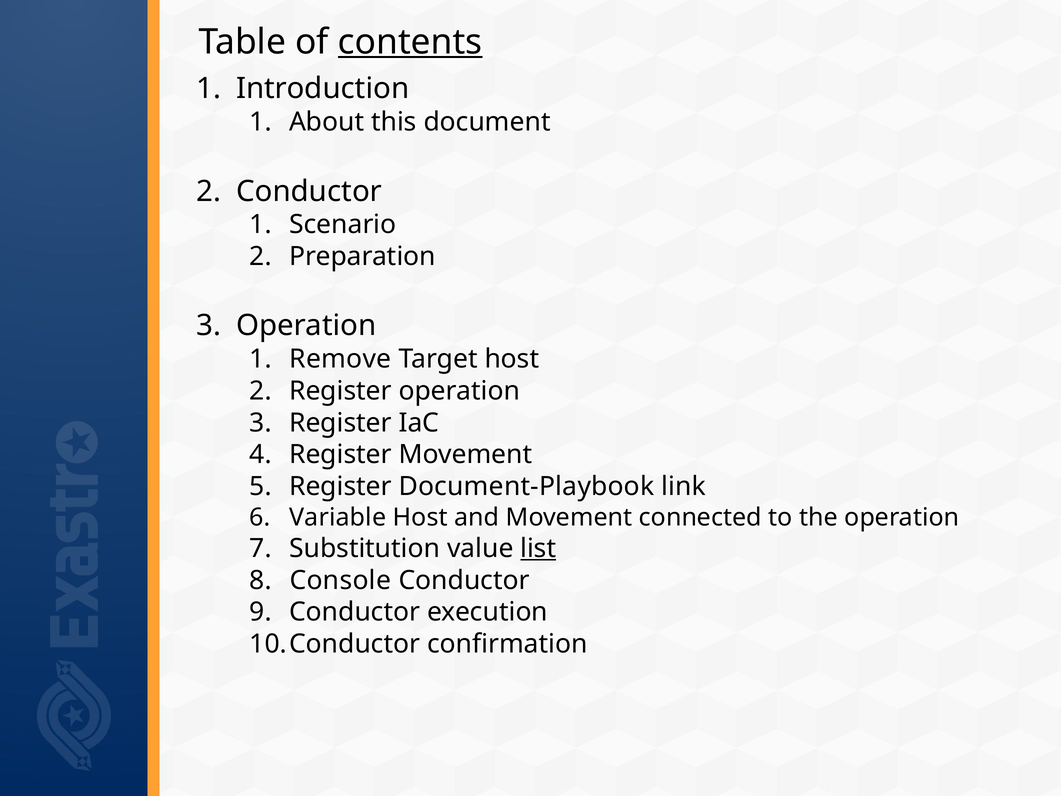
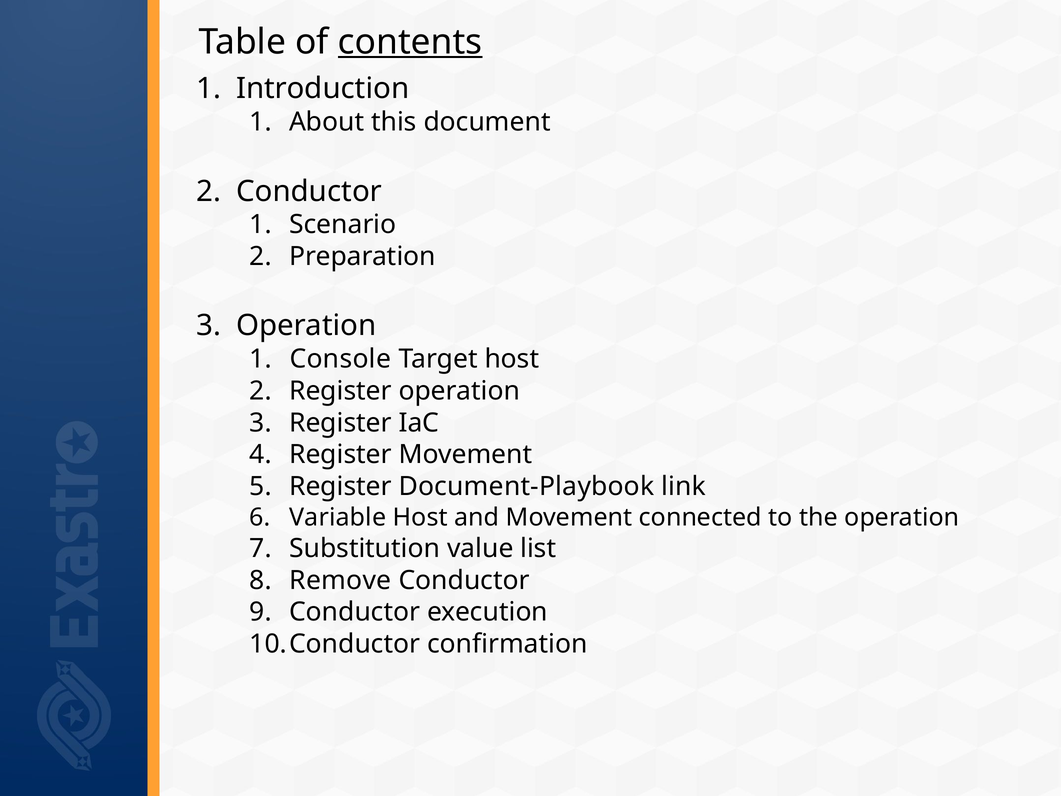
Remove: Remove -> Console
list underline: present -> none
Console: Console -> Remove
